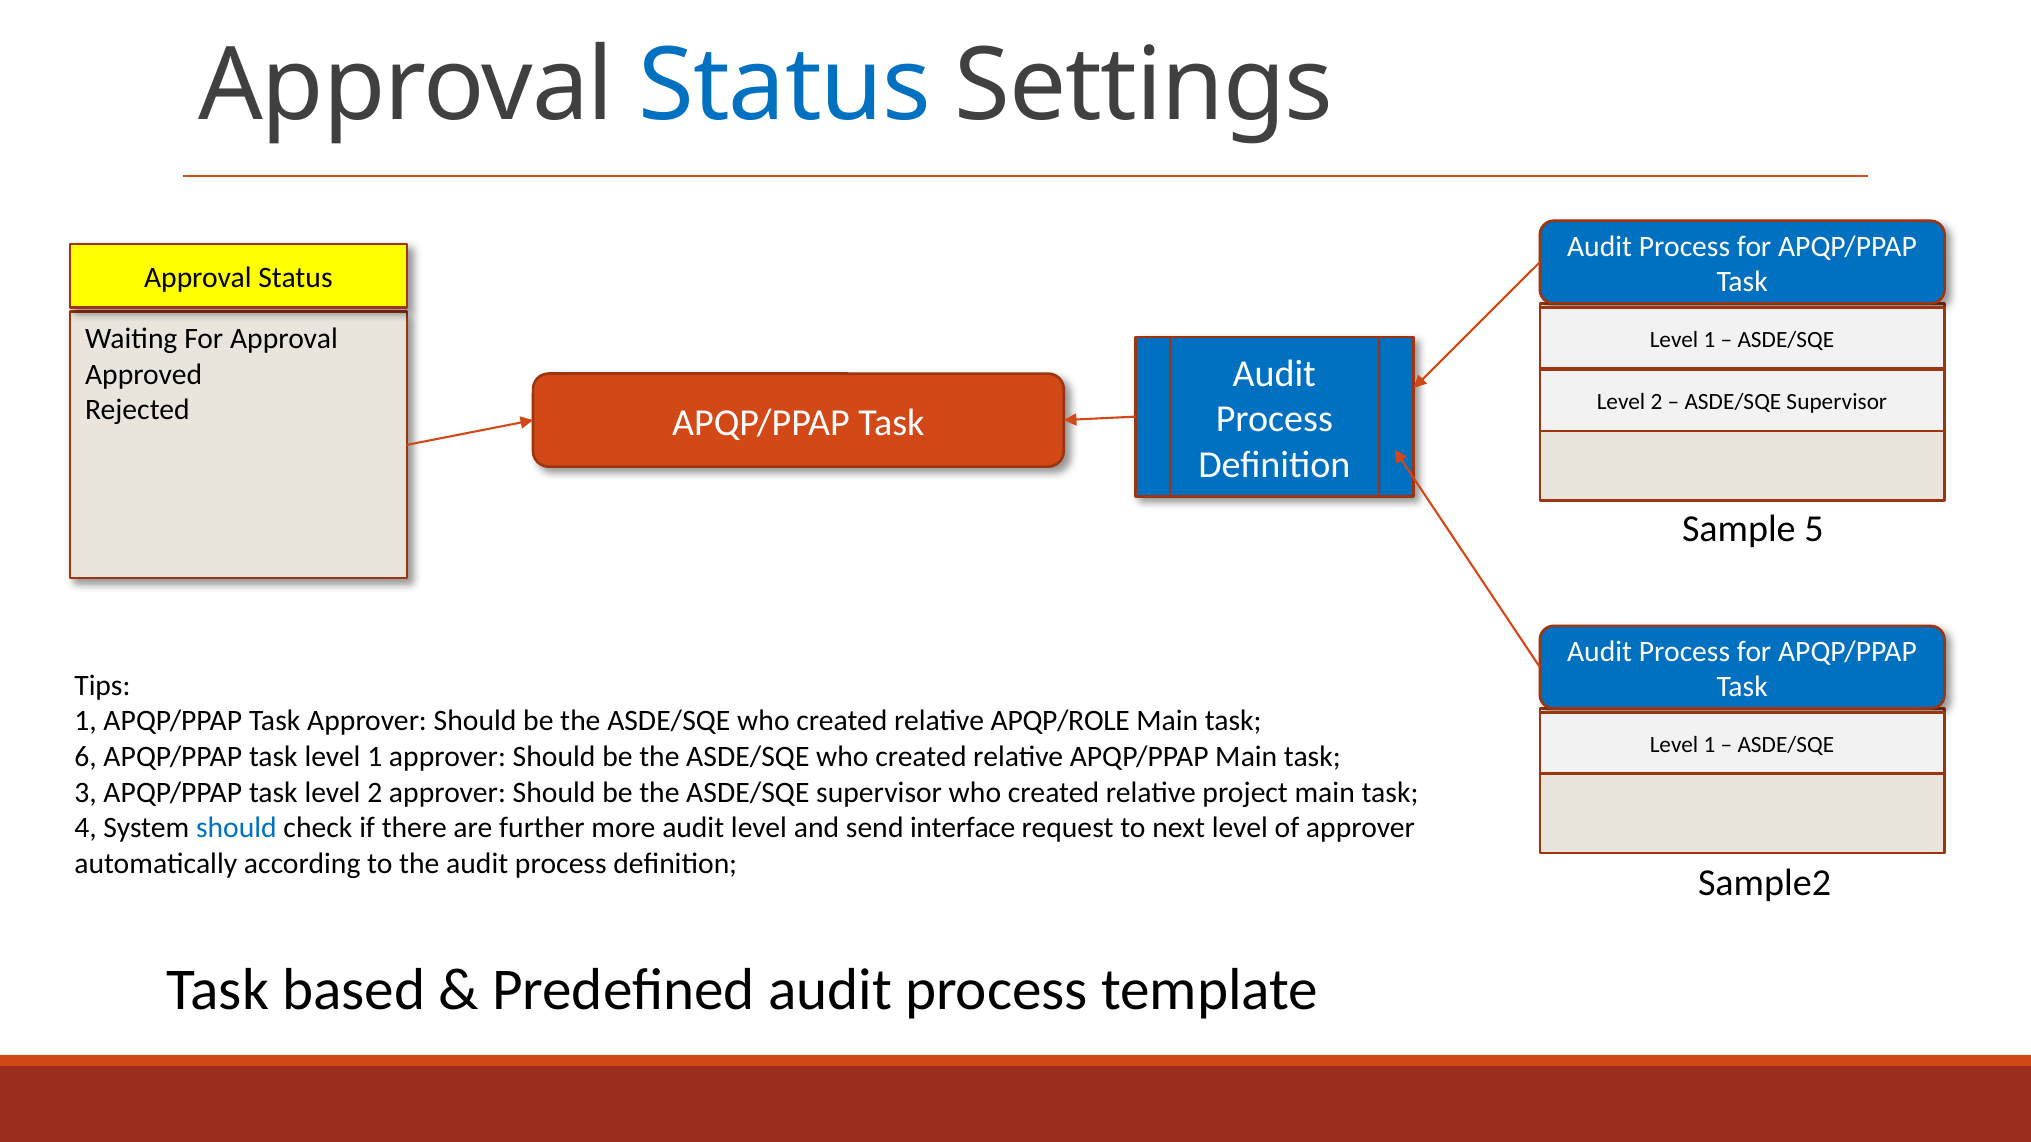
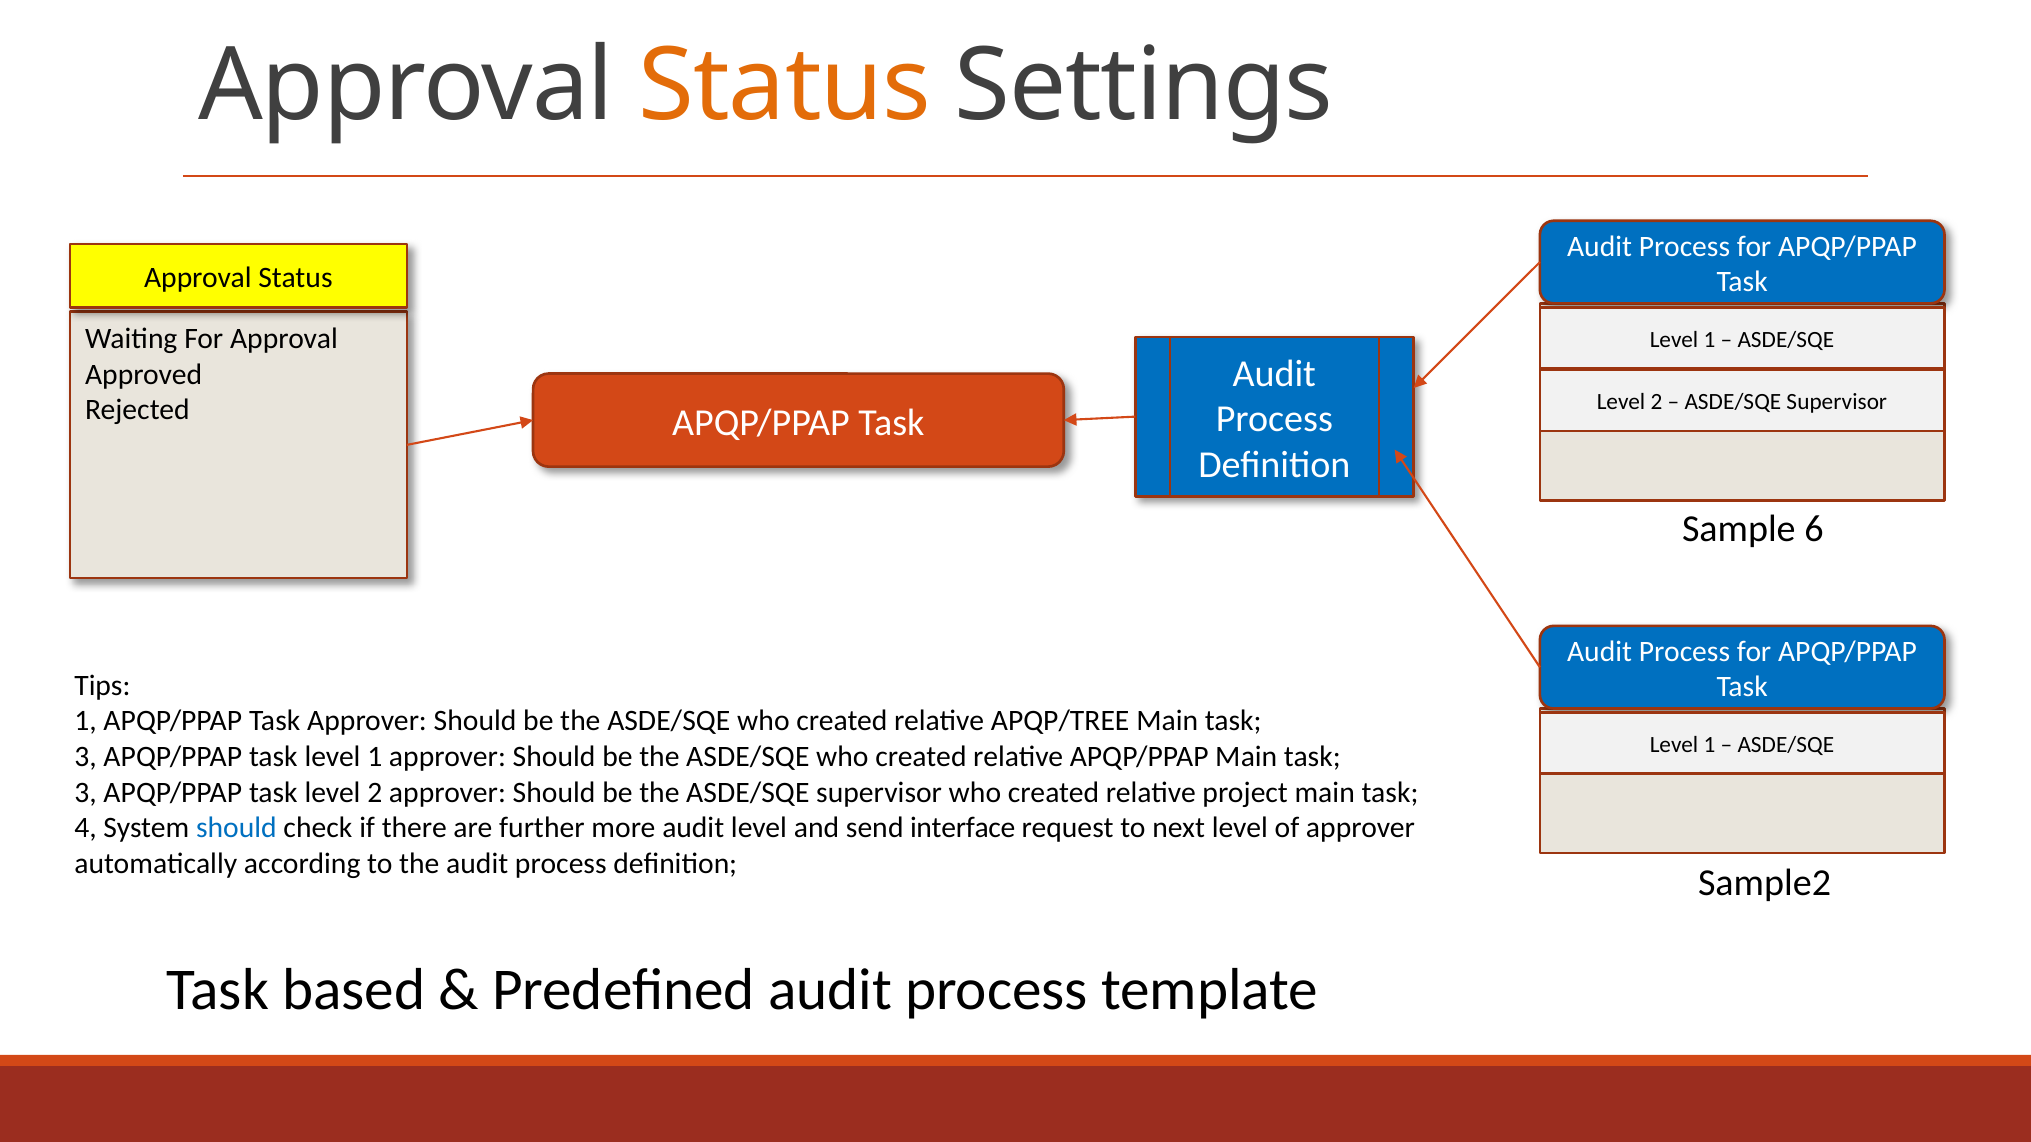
Status at (785, 86) colour: blue -> orange
5: 5 -> 6
APQP/ROLE: APQP/ROLE -> APQP/TREE
6 at (86, 757): 6 -> 3
